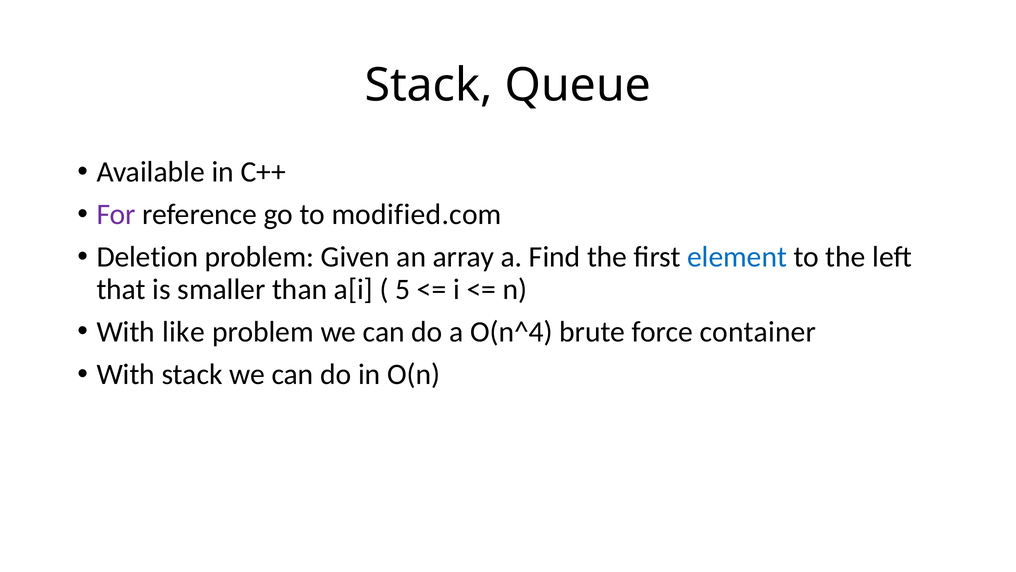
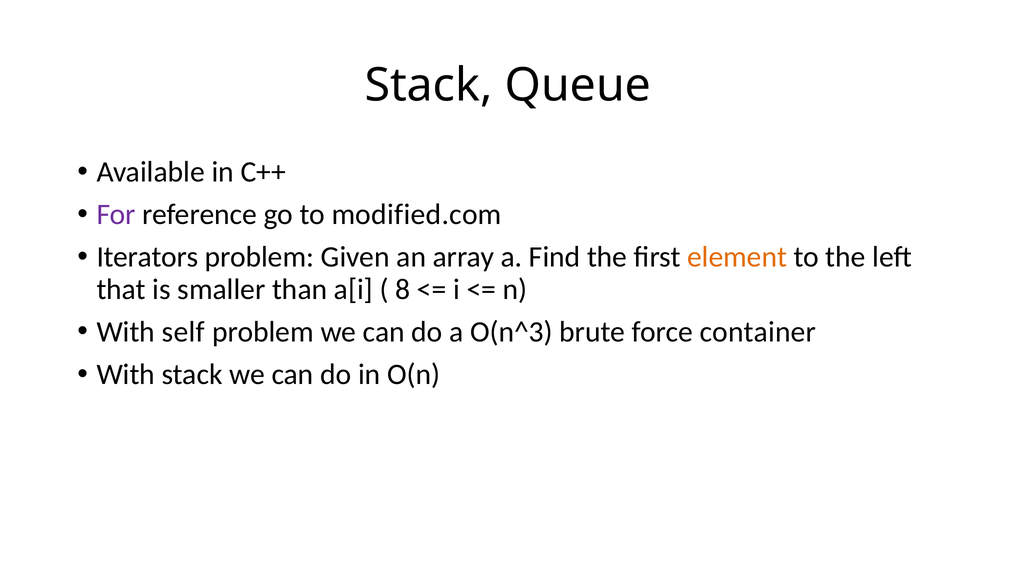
Deletion: Deletion -> Iterators
element colour: blue -> orange
5: 5 -> 8
like: like -> self
O(n^4: O(n^4 -> O(n^3
